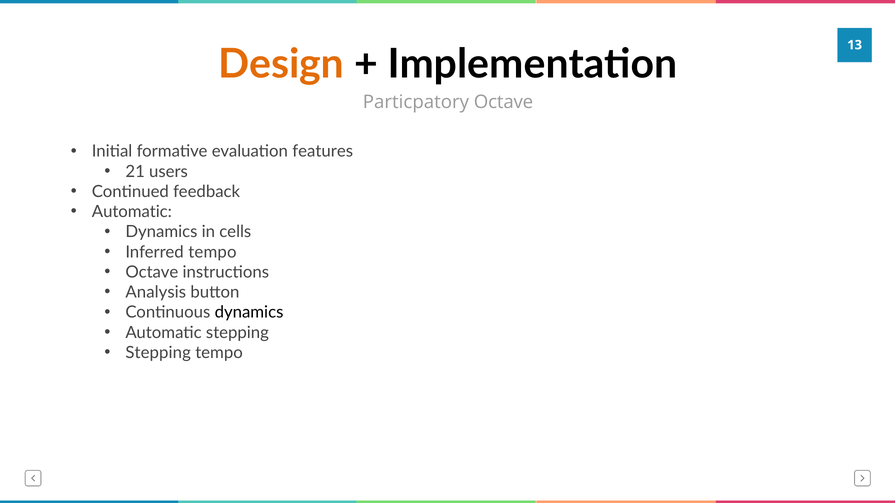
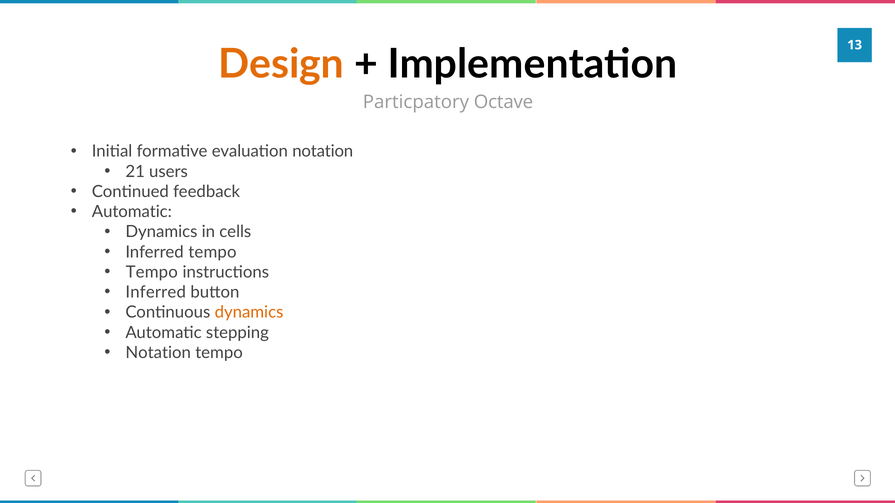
evaluation features: features -> notation
Octave at (152, 272): Octave -> Tempo
Analysis at (156, 293): Analysis -> Inferred
dynamics at (249, 313) colour: black -> orange
Stepping at (158, 353): Stepping -> Notation
